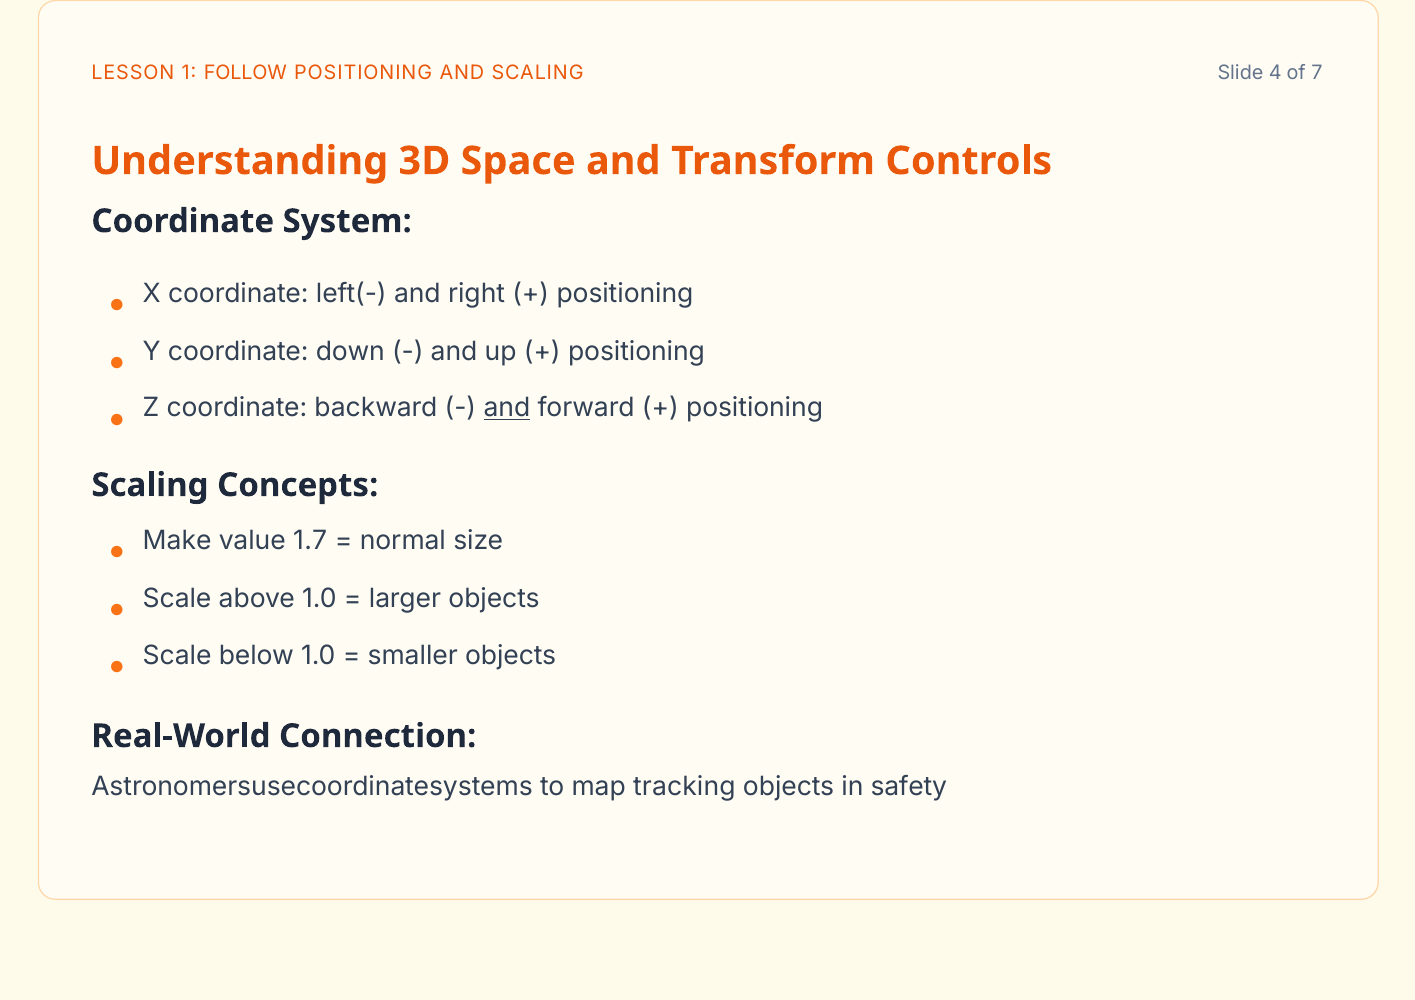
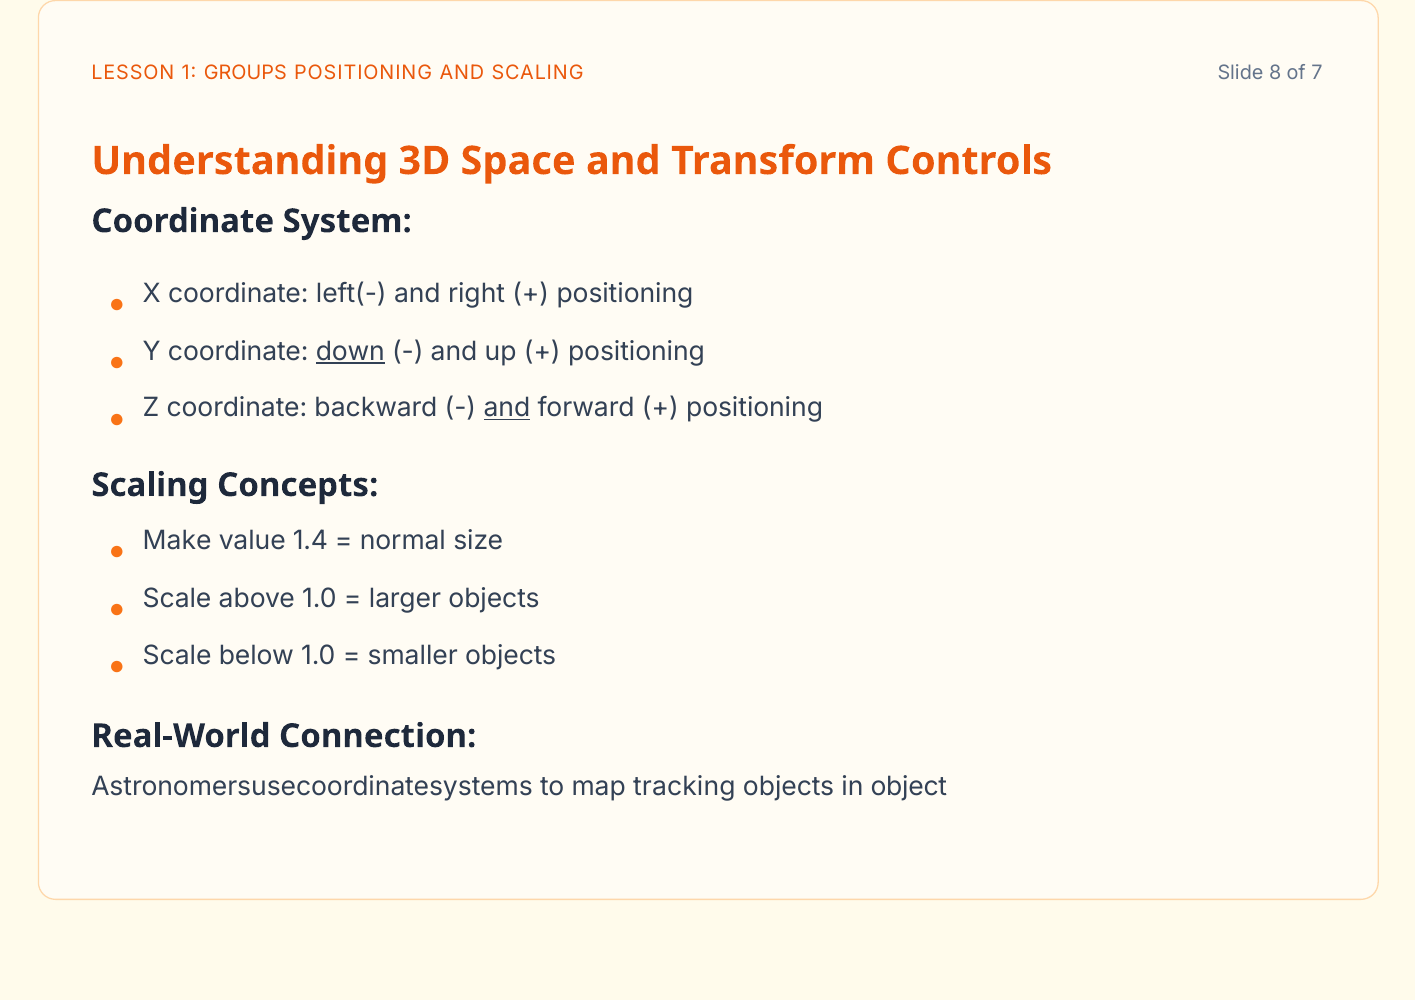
FOLLOW: FOLLOW -> GROUPS
4: 4 -> 8
down underline: none -> present
1.7: 1.7 -> 1.4
safety: safety -> object
